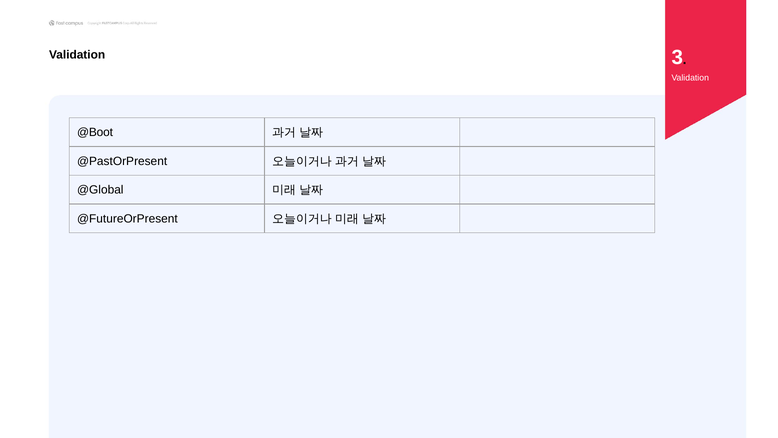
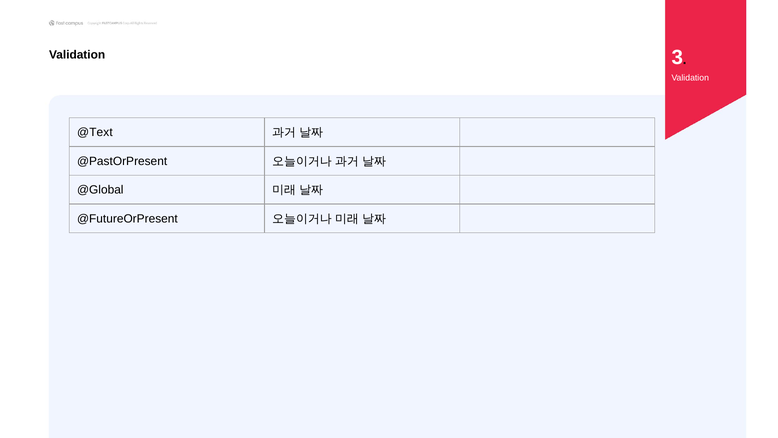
@Boot: @Boot -> @Text
